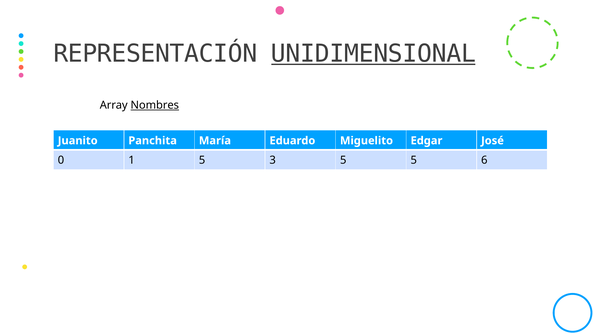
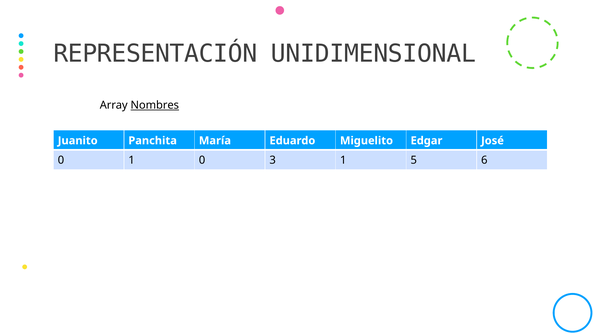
UNIDIMENSIONAL underline: present -> none
1 5: 5 -> 0
3 5: 5 -> 1
